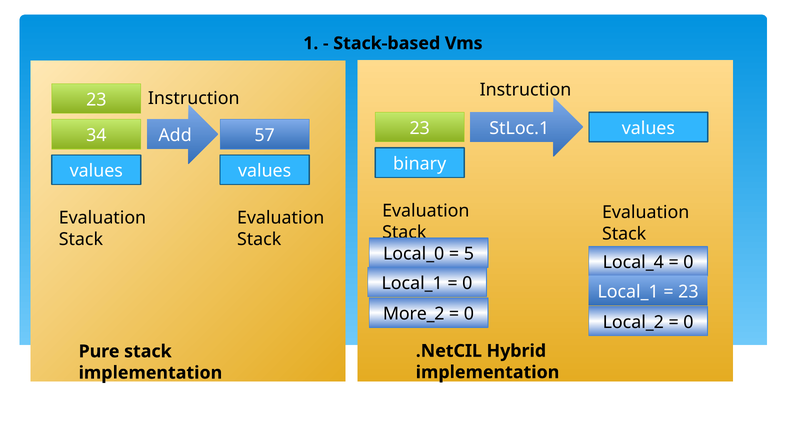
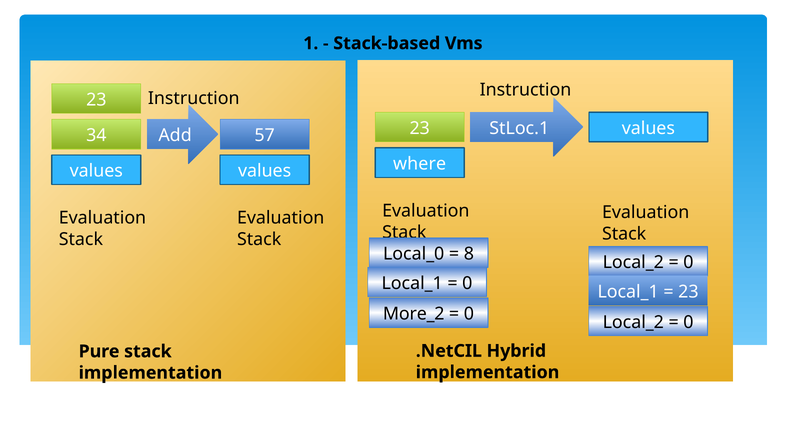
binary: binary -> where
5: 5 -> 8
Local_4 at (633, 263): Local_4 -> Local_2
